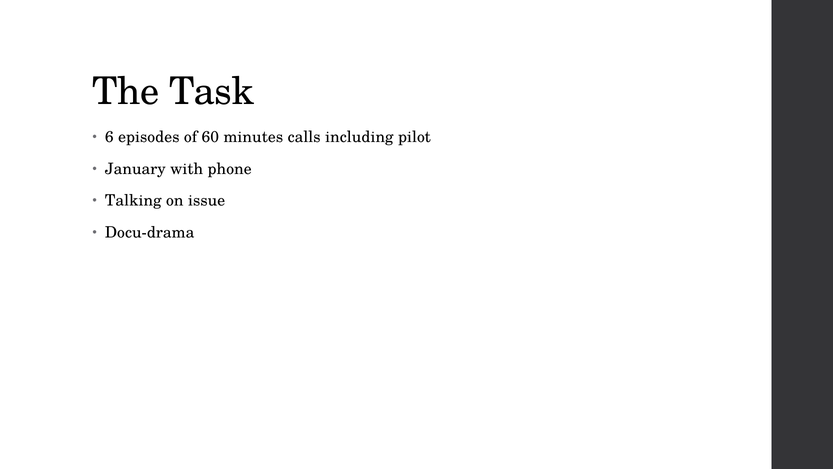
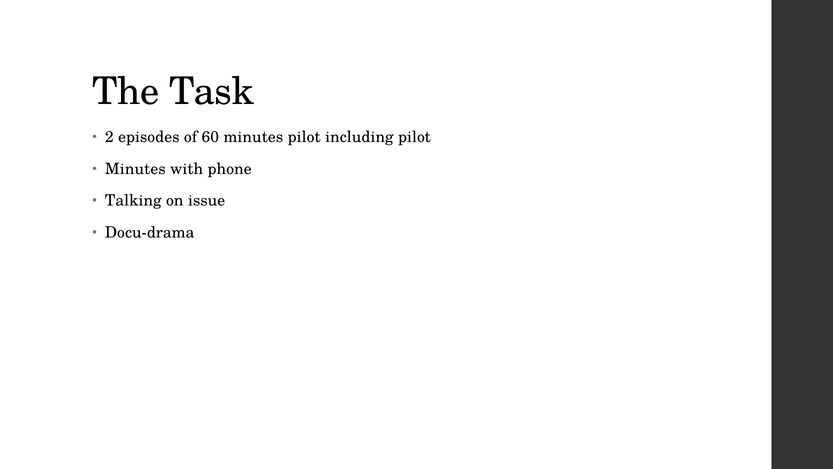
6: 6 -> 2
minutes calls: calls -> pilot
January at (135, 169): January -> Minutes
